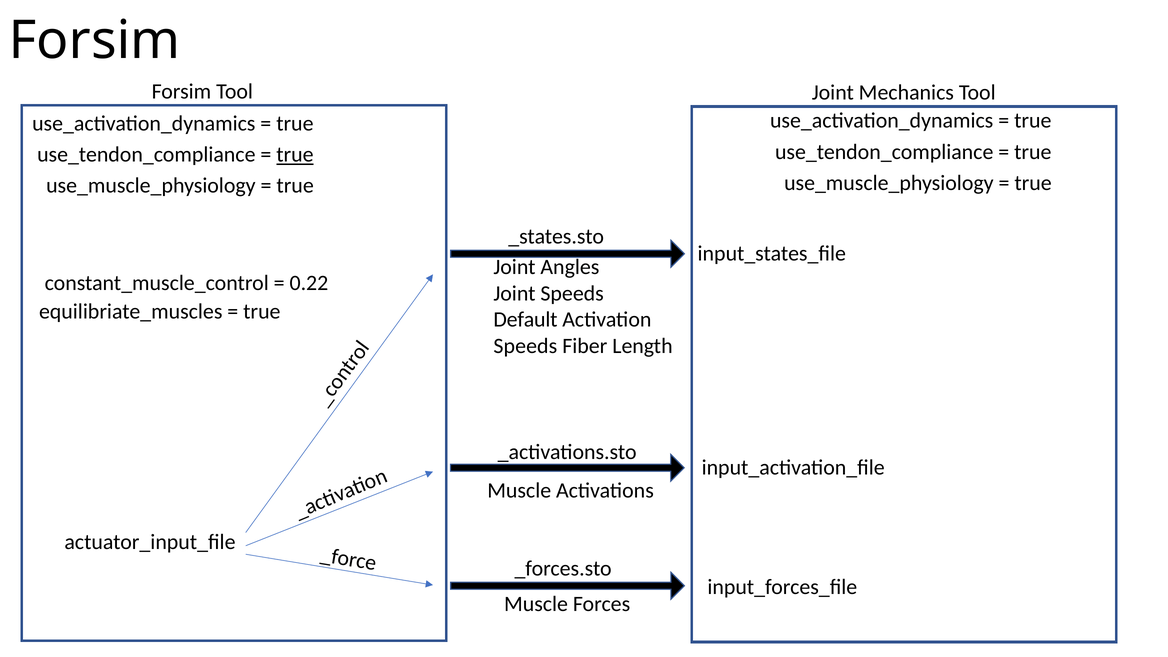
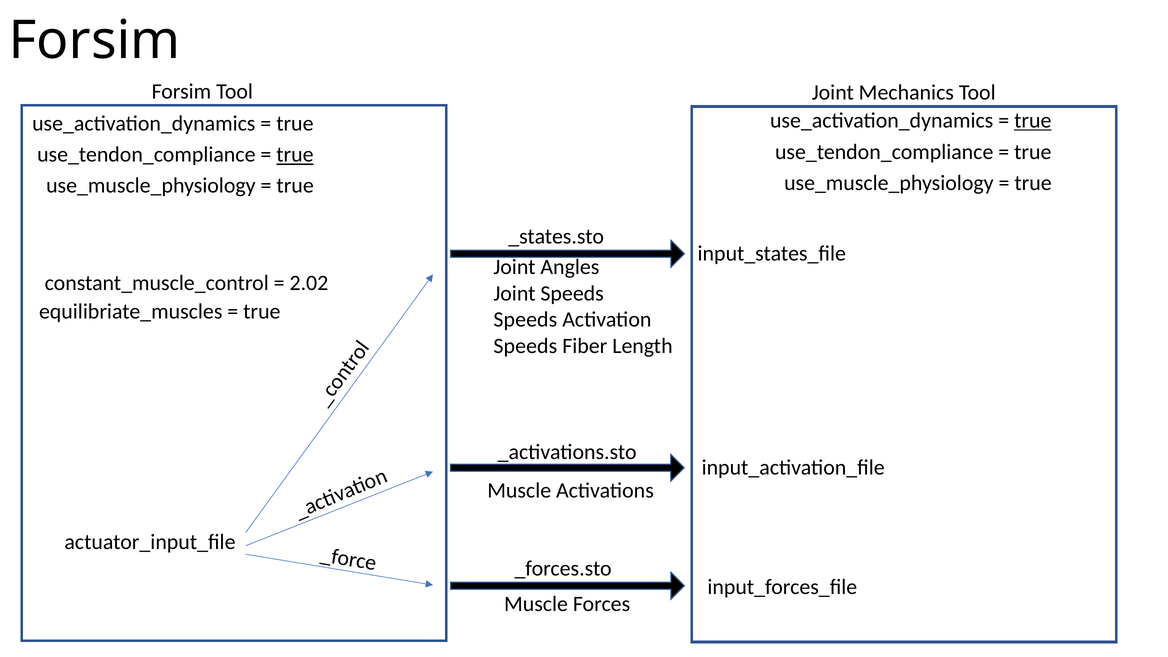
true at (1033, 121) underline: none -> present
0.22: 0.22 -> 2.02
Default at (525, 320): Default -> Speeds
